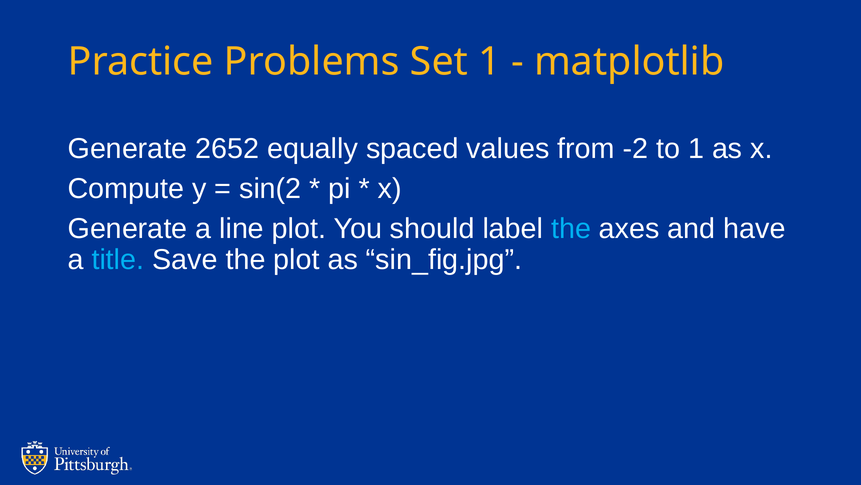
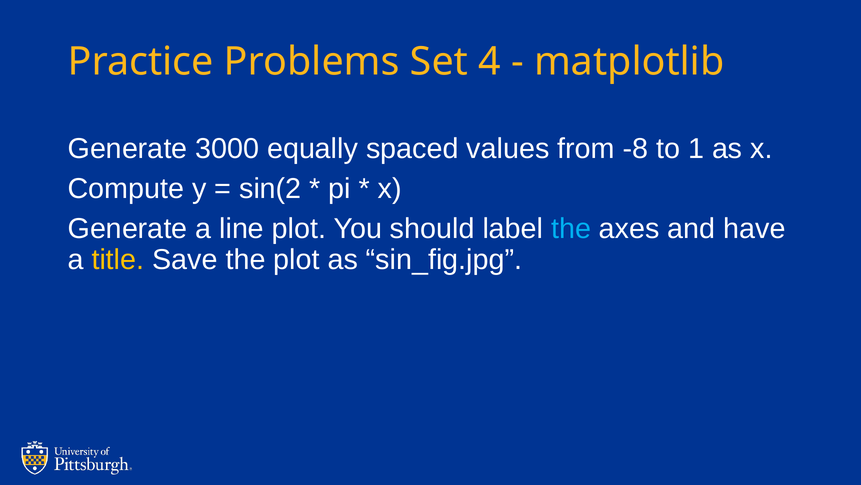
Set 1: 1 -> 4
2652: 2652 -> 3000
-2: -2 -> -8
title colour: light blue -> yellow
